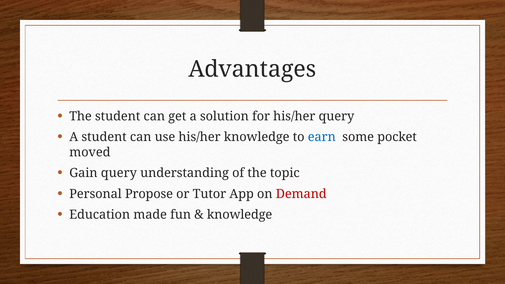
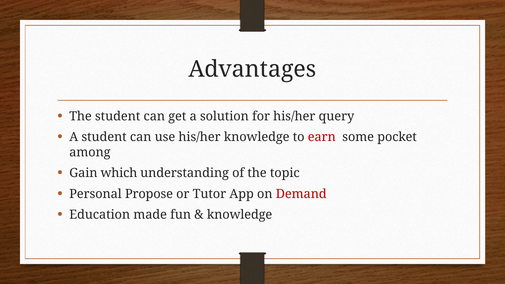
earn colour: blue -> red
moved: moved -> among
Gain query: query -> which
